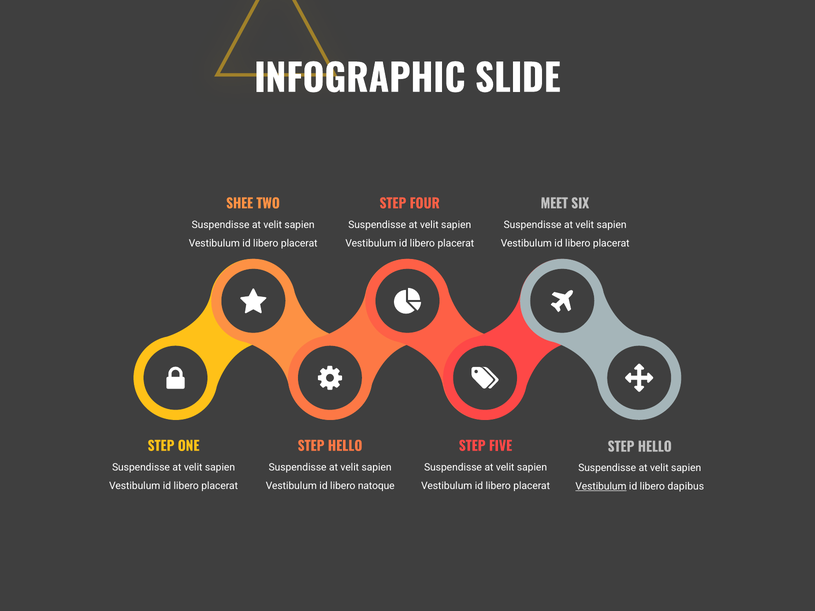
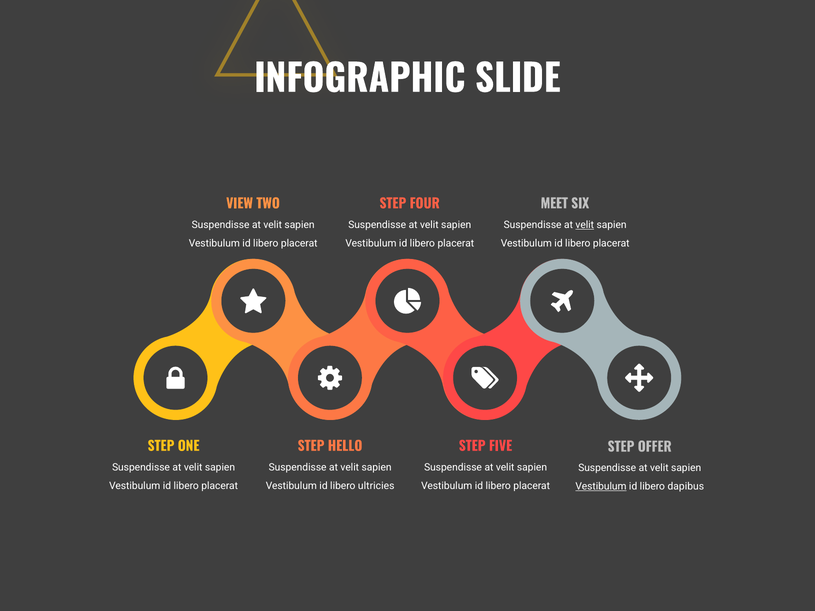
SHEE: SHEE -> VIEW
velit at (585, 225) underline: none -> present
HELLO at (655, 447): HELLO -> OFFER
natoque: natoque -> ultricies
